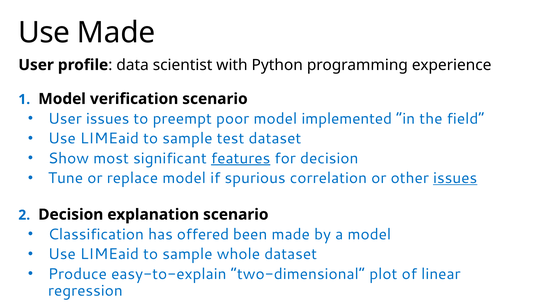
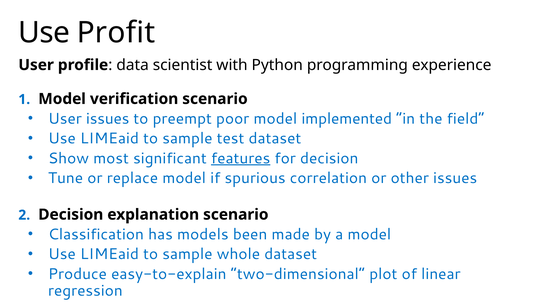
Use Made: Made -> Profit
issues at (455, 178) underline: present -> none
offered: offered -> models
